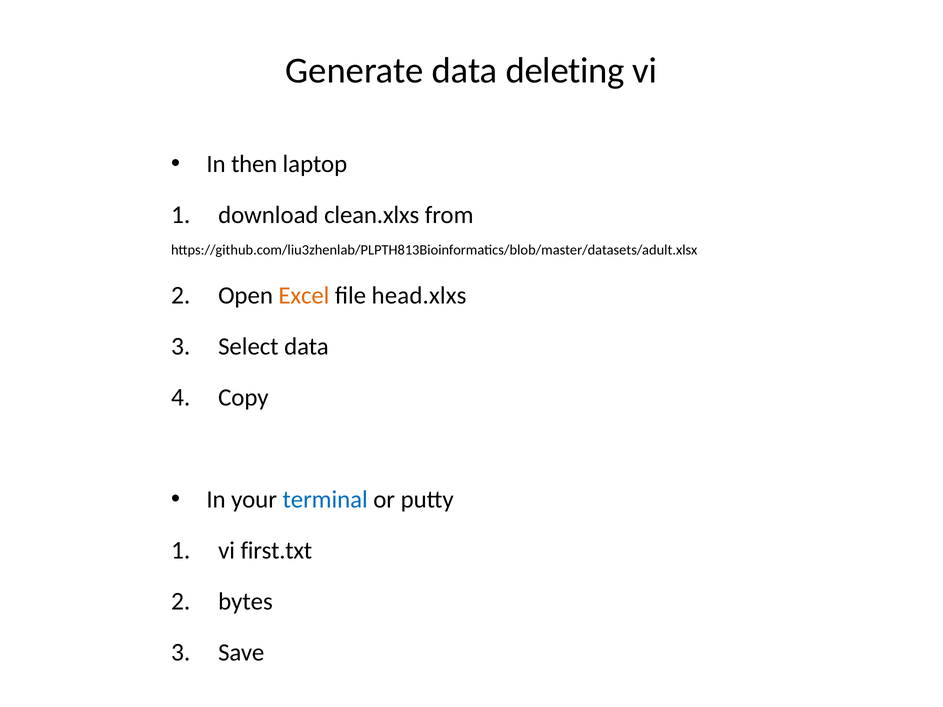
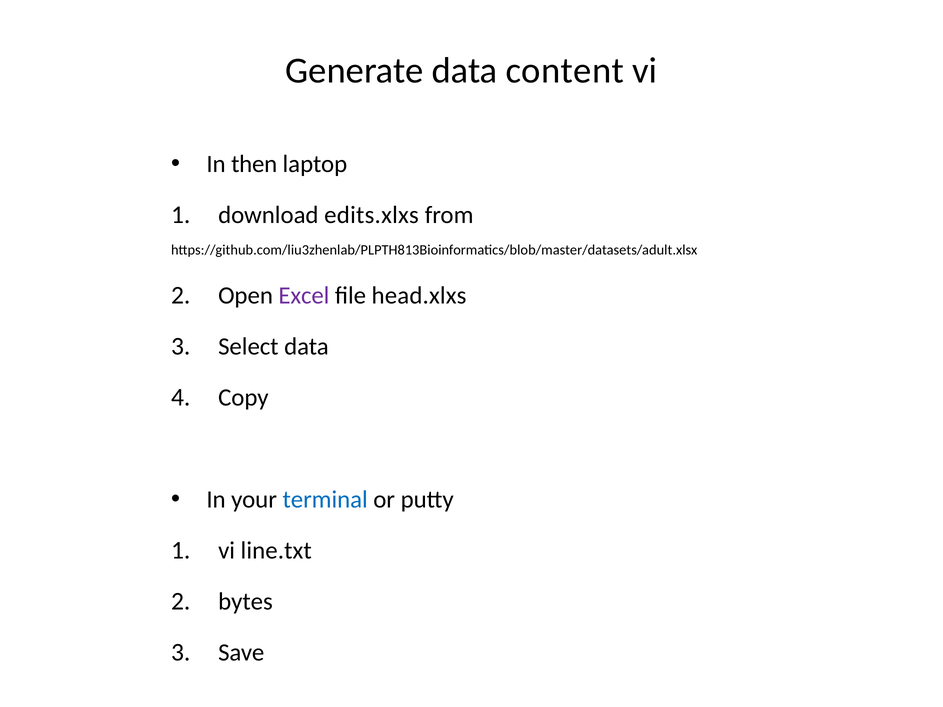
deleting: deleting -> content
clean.xlxs: clean.xlxs -> edits.xlxs
Excel colour: orange -> purple
first.txt: first.txt -> line.txt
